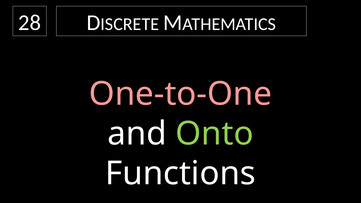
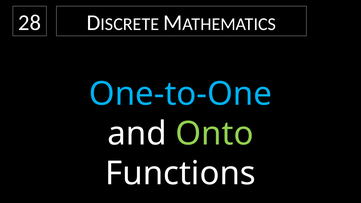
One-to-One colour: pink -> light blue
